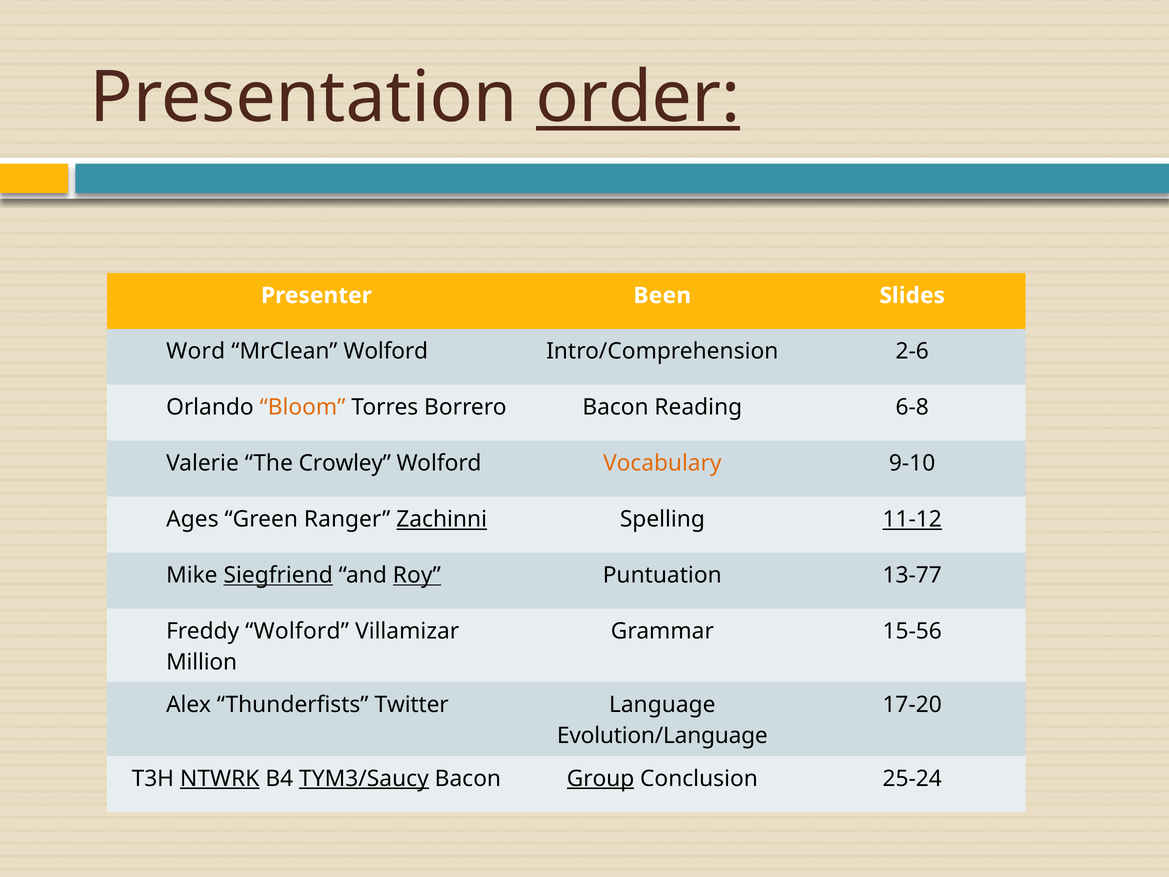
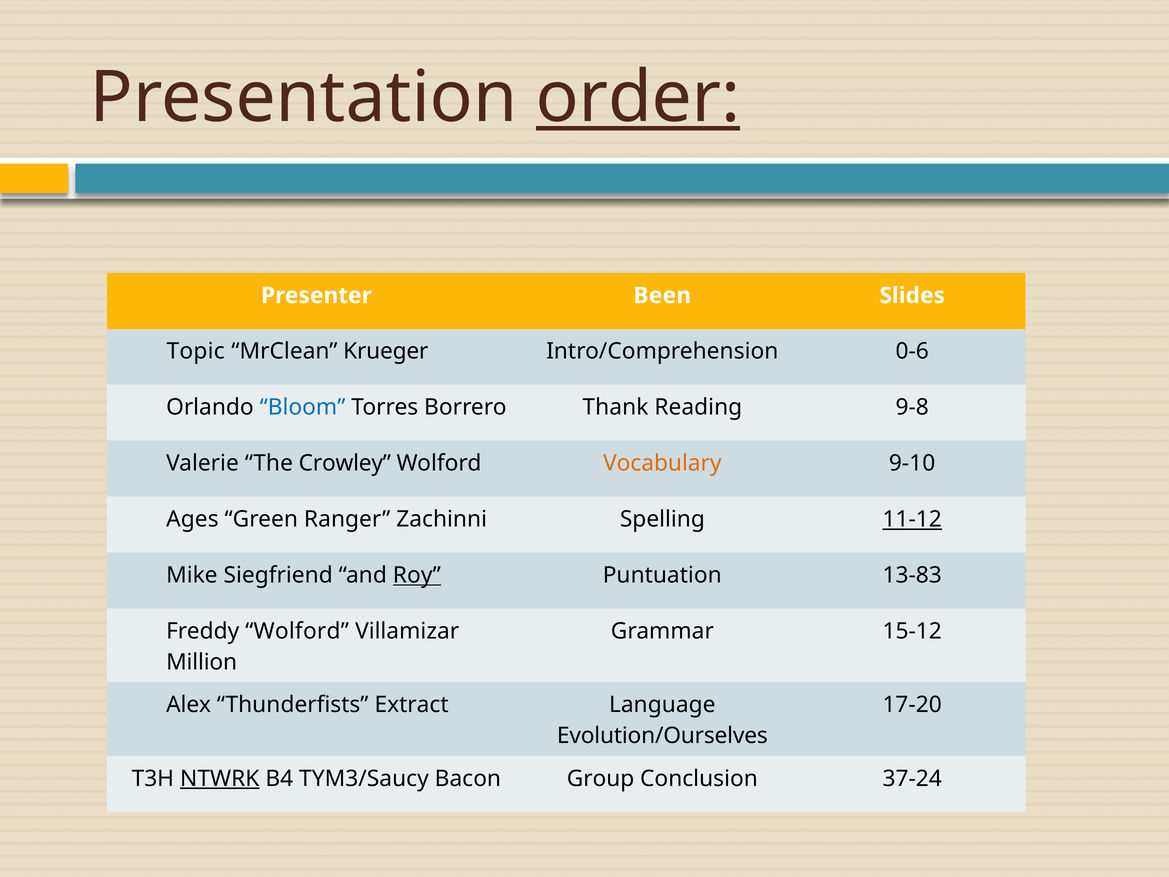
Word: Word -> Topic
MrClean Wolford: Wolford -> Krueger
2-6: 2-6 -> 0-6
Bloom colour: orange -> blue
Borrero Bacon: Bacon -> Thank
6-8: 6-8 -> 9-8
Zachinni underline: present -> none
Siegfriend underline: present -> none
13-77: 13-77 -> 13-83
15-56: 15-56 -> 15-12
Twitter: Twitter -> Extract
Evolution/Language: Evolution/Language -> Evolution/Ourselves
TYM3/Saucy underline: present -> none
Group underline: present -> none
25-24: 25-24 -> 37-24
